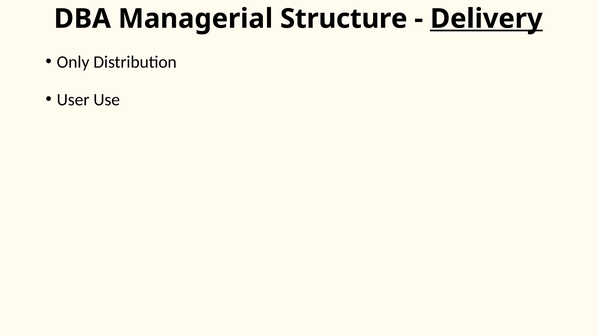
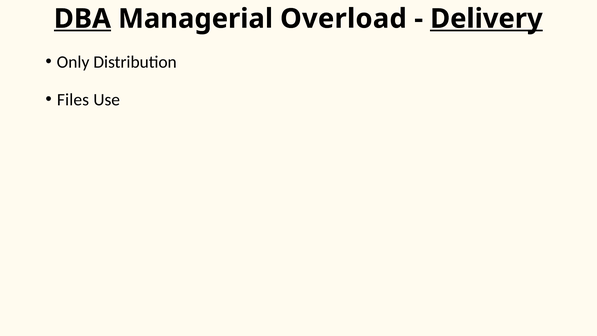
DBA underline: none -> present
Structure: Structure -> Overload
User: User -> Files
